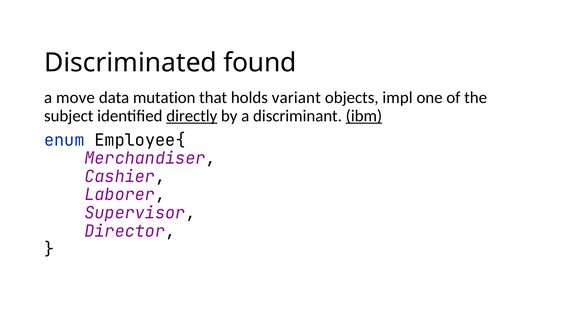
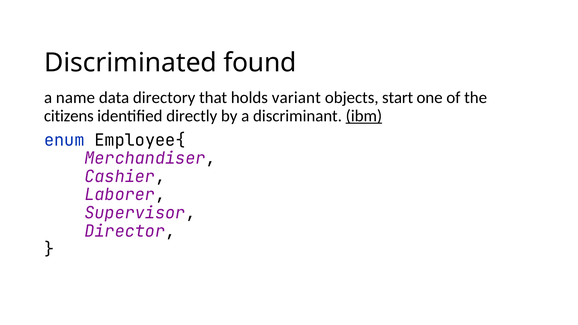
move: move -> name
mutation: mutation -> directory
impl: impl -> start
subject: subject -> citizens
directly underline: present -> none
